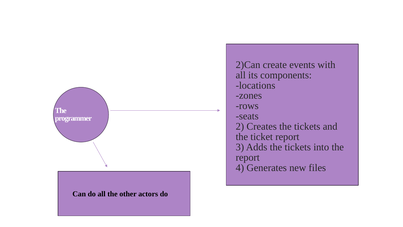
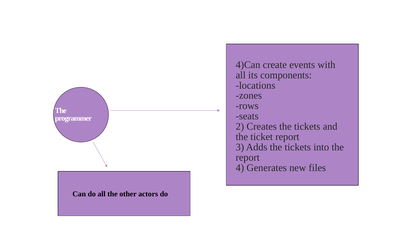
2)Can: 2)Can -> 4)Can
